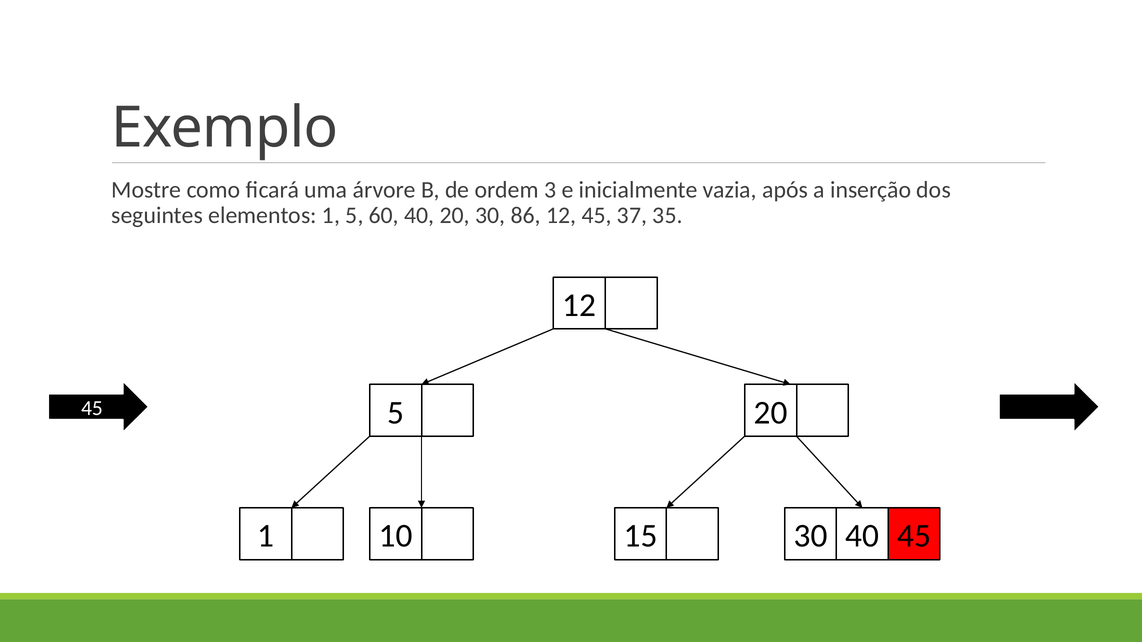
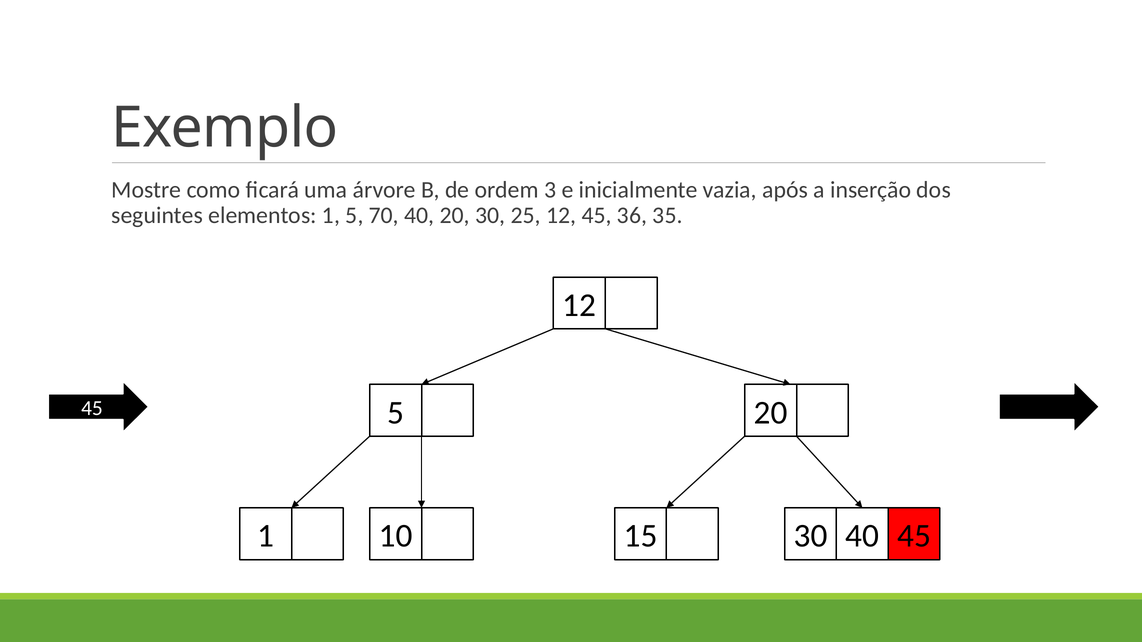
60: 60 -> 70
86: 86 -> 25
37: 37 -> 36
